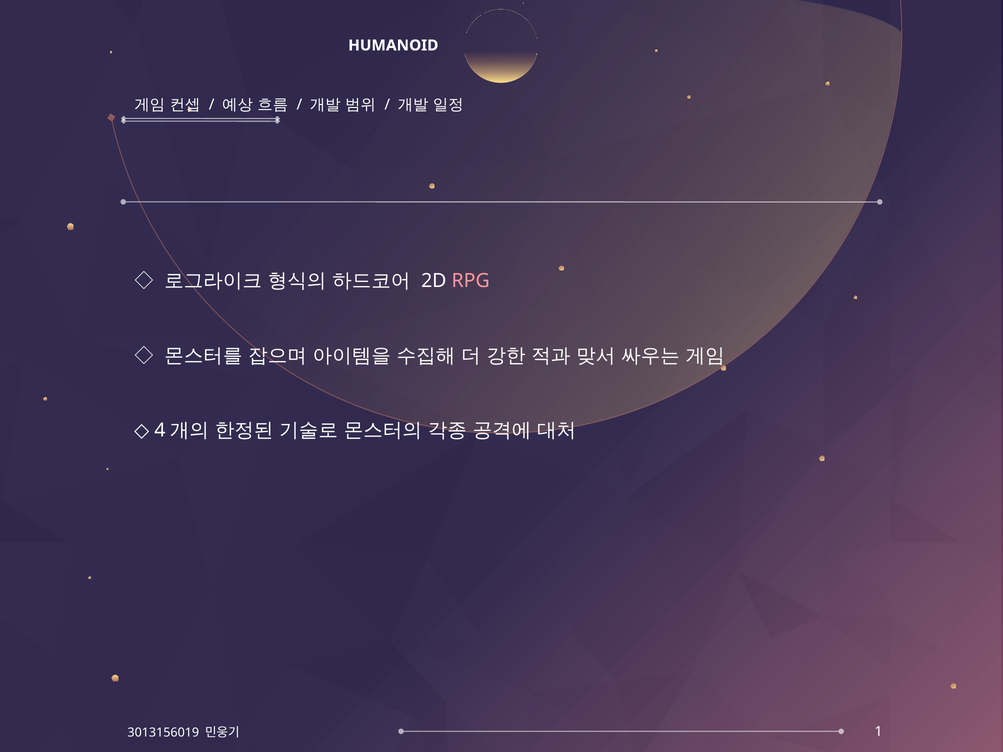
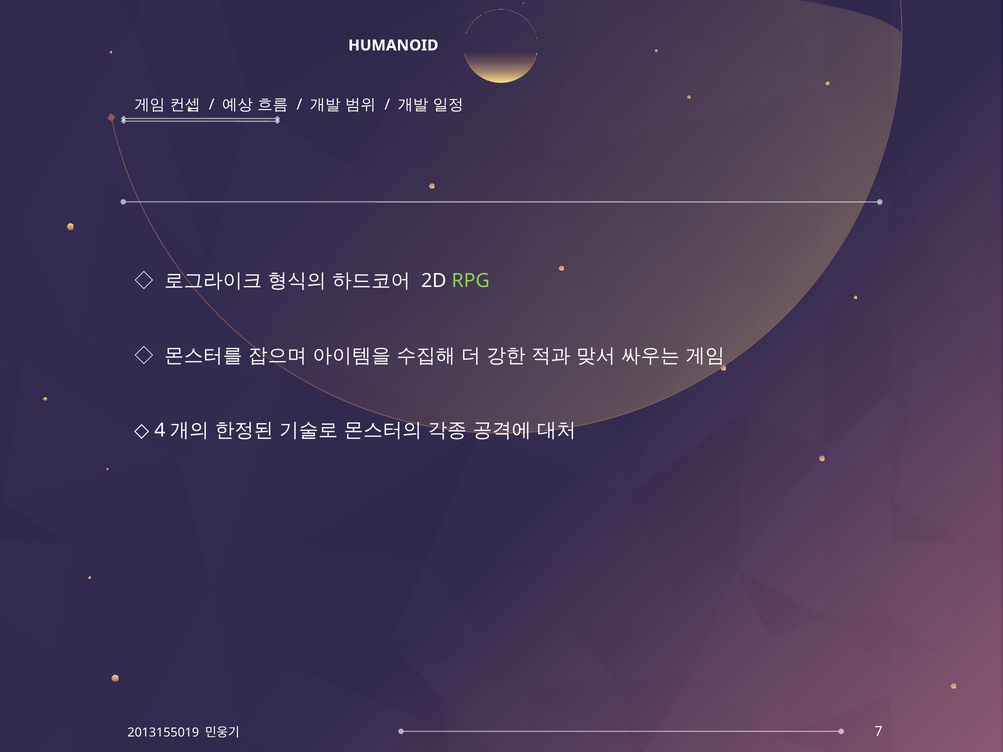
RPG colour: pink -> light green
3013156019: 3013156019 -> 2013155019
1: 1 -> 7
